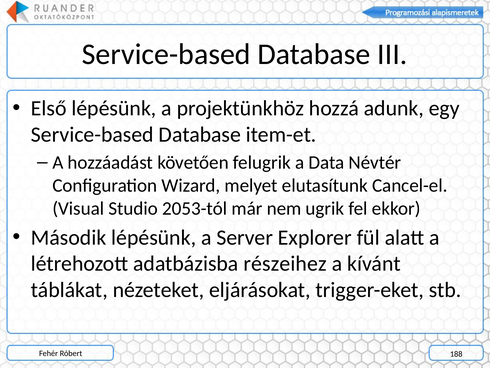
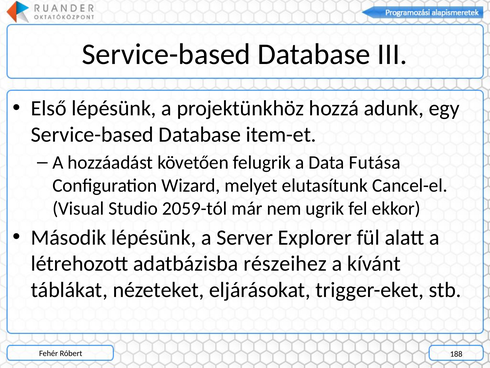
Névtér: Névtér -> Futása
2053-tól: 2053-tól -> 2059-tól
